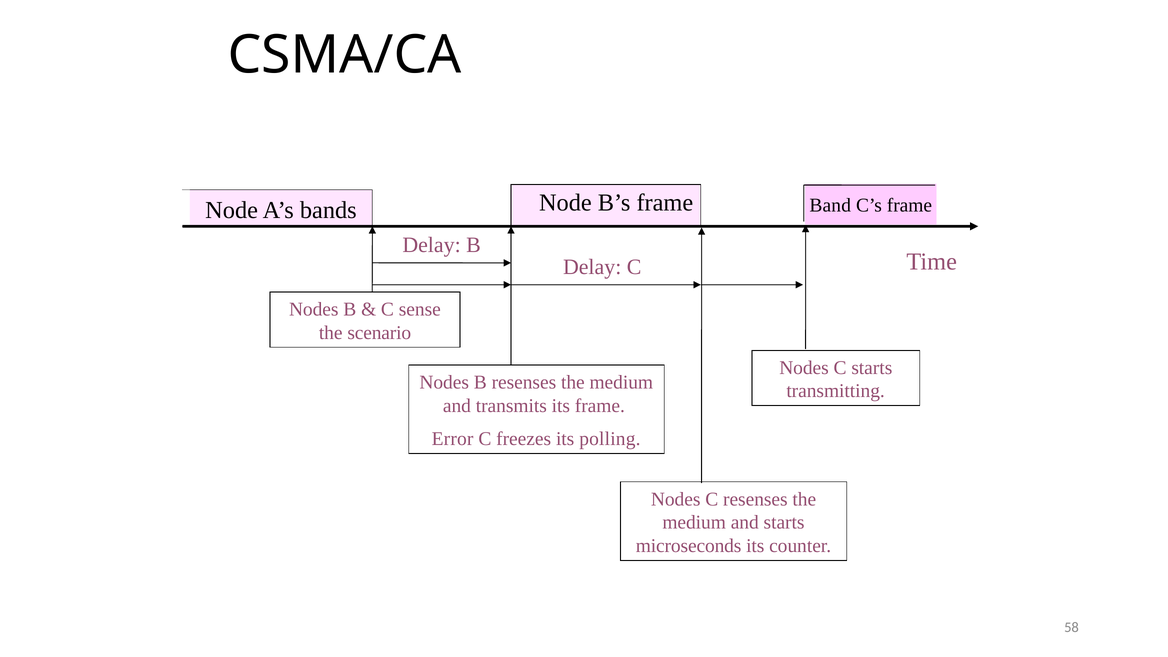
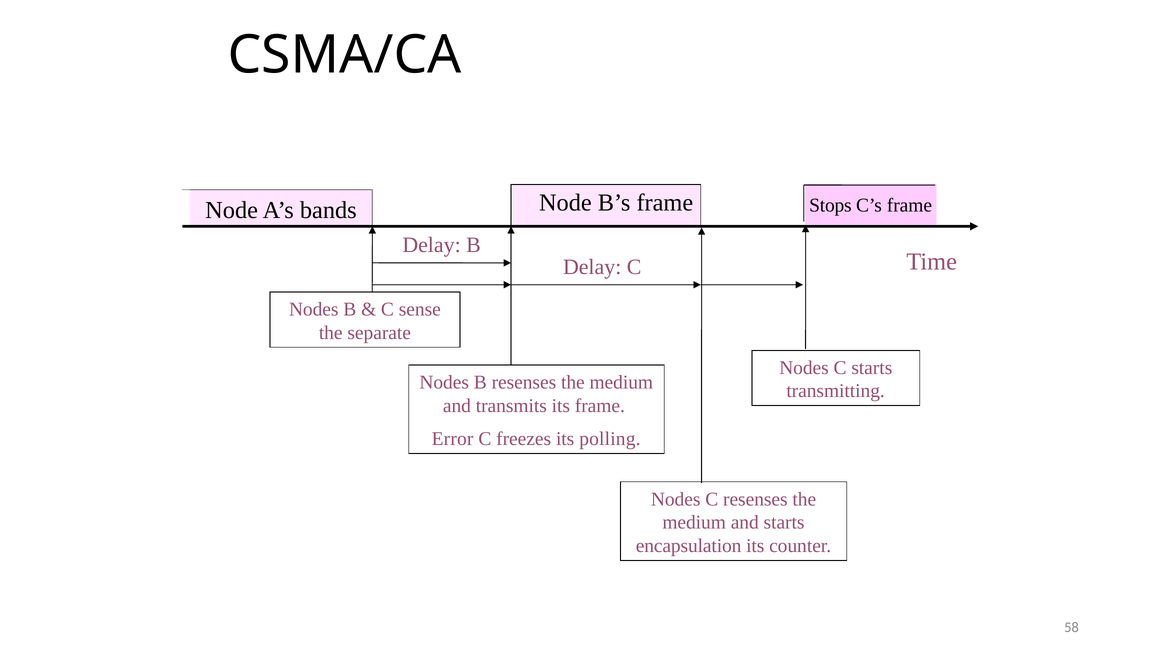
Band: Band -> Stops
scenario: scenario -> separate
microseconds: microseconds -> encapsulation
